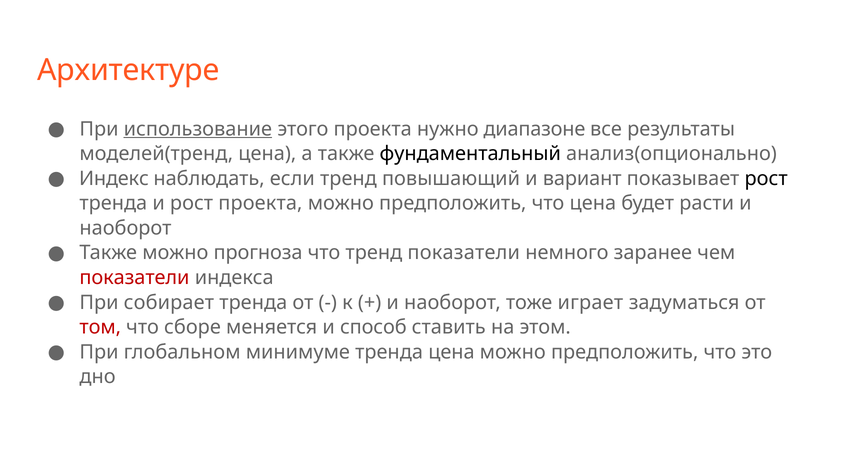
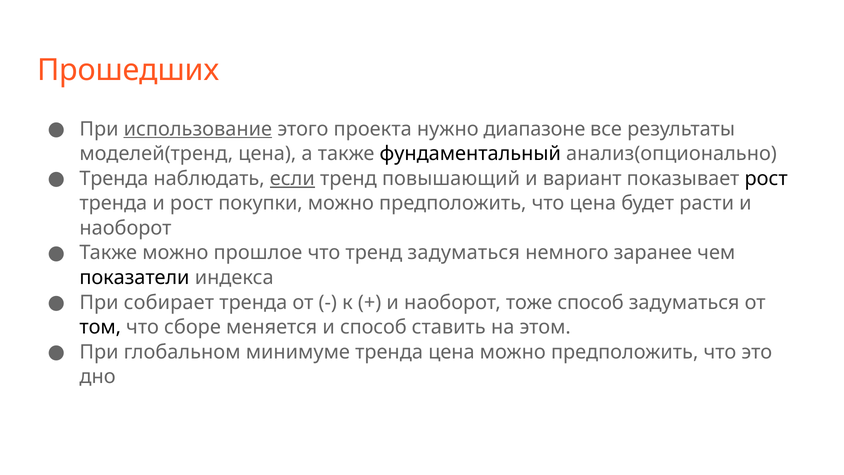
Архитектуре: Архитектуре -> Прошедших
Индекс at (114, 179): Индекс -> Тренда
если underline: none -> present
рост проекта: проекта -> покупки
прогноза: прогноза -> прошлое
тренд показатели: показатели -> задуматься
показатели at (134, 278) colour: red -> black
тоже играет: играет -> способ
том colour: red -> black
